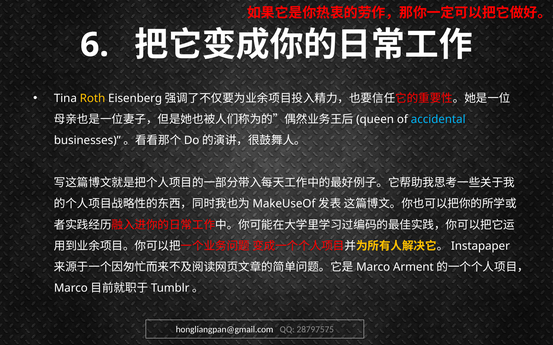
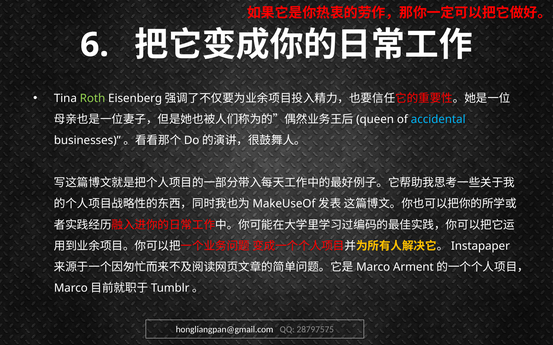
Roth colour: yellow -> light green
